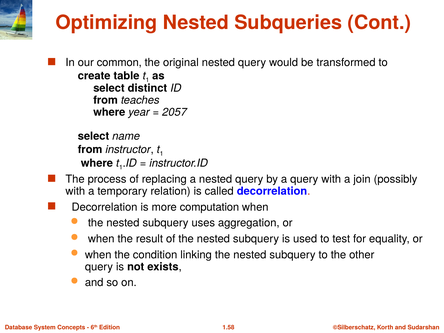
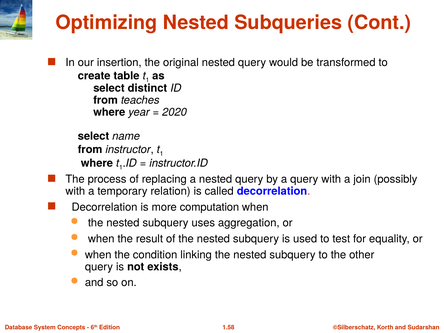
common: common -> insertion
2057: 2057 -> 2020
